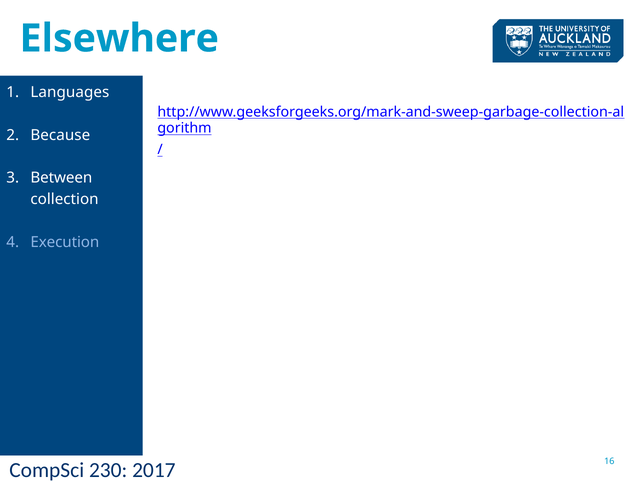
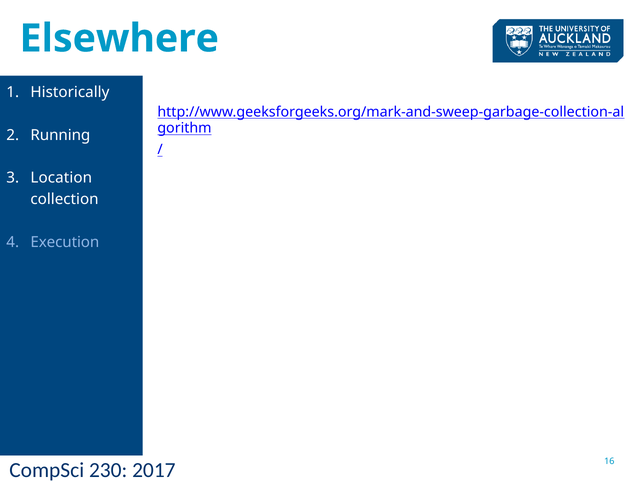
Languages: Languages -> Historically
Because: Because -> Running
Between: Between -> Location
